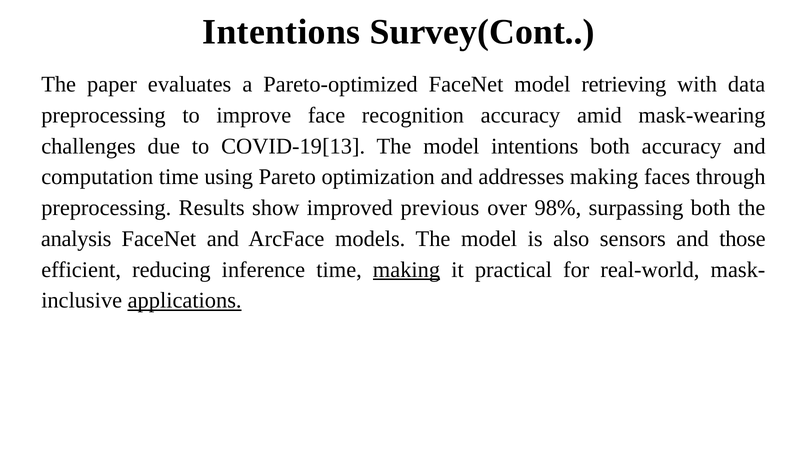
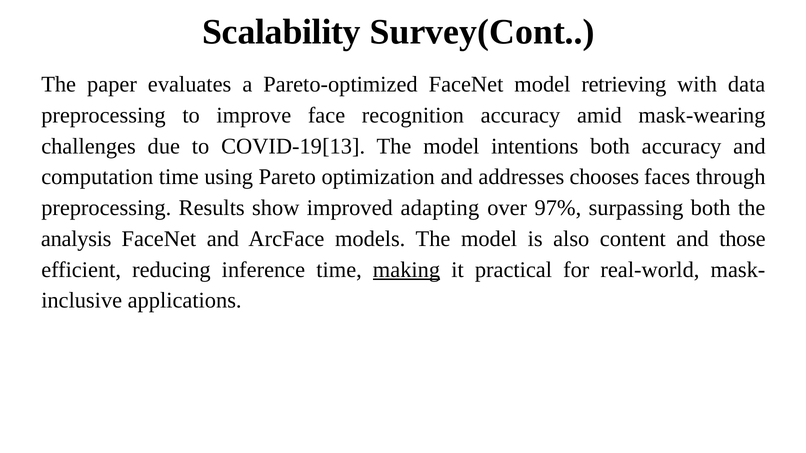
Intentions at (281, 32): Intentions -> Scalability
addresses making: making -> chooses
previous: previous -> adapting
98%: 98% -> 97%
sensors: sensors -> content
applications underline: present -> none
